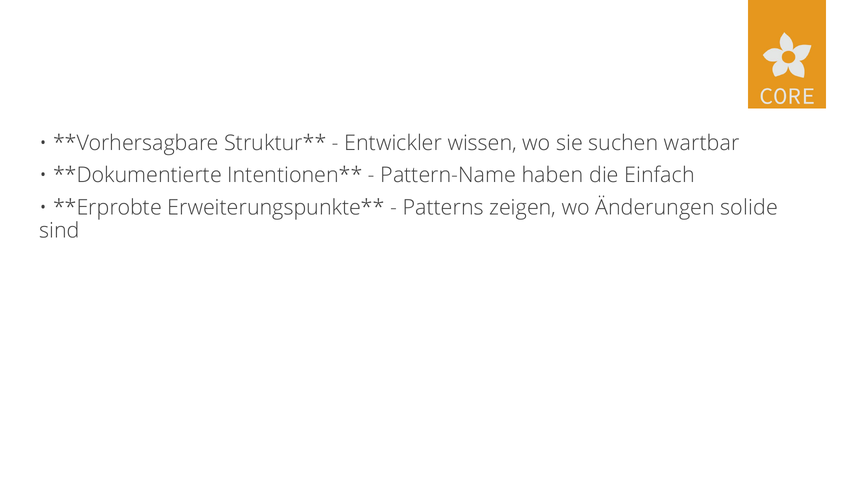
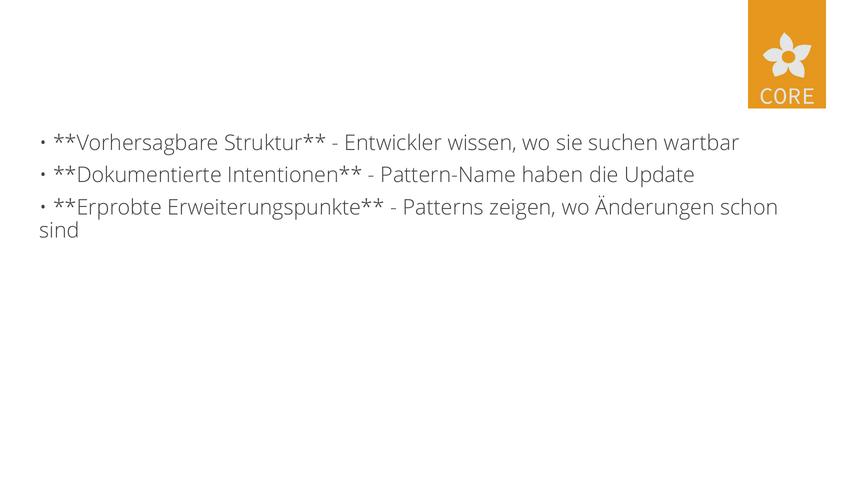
Einfach: Einfach -> Update
solide: solide -> schon
